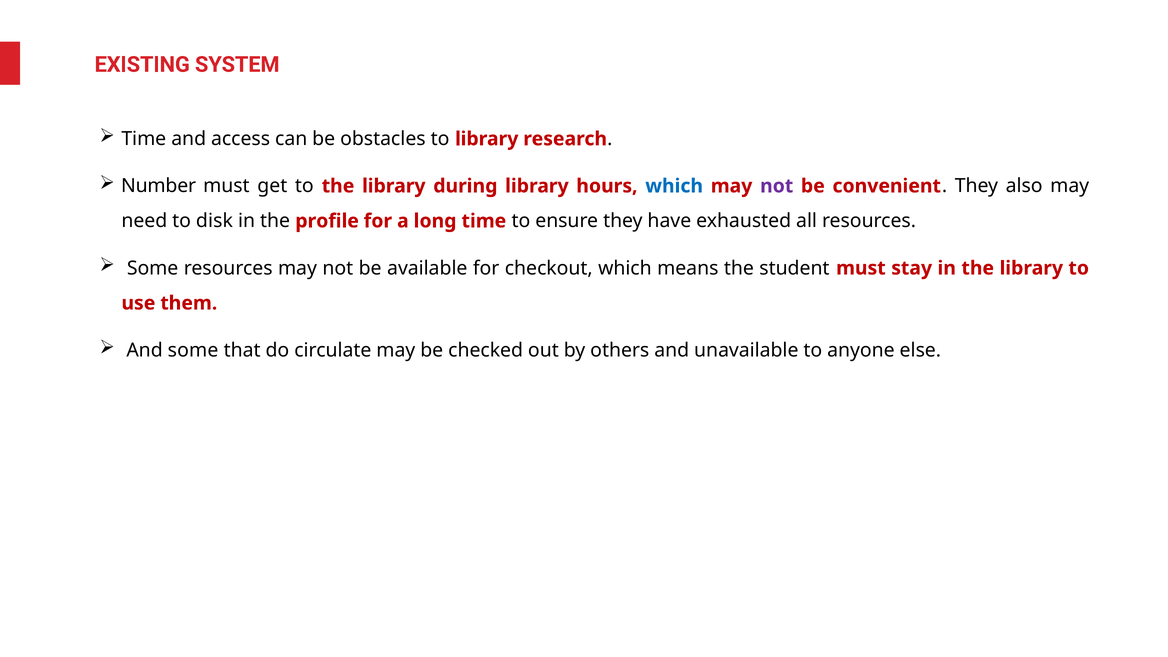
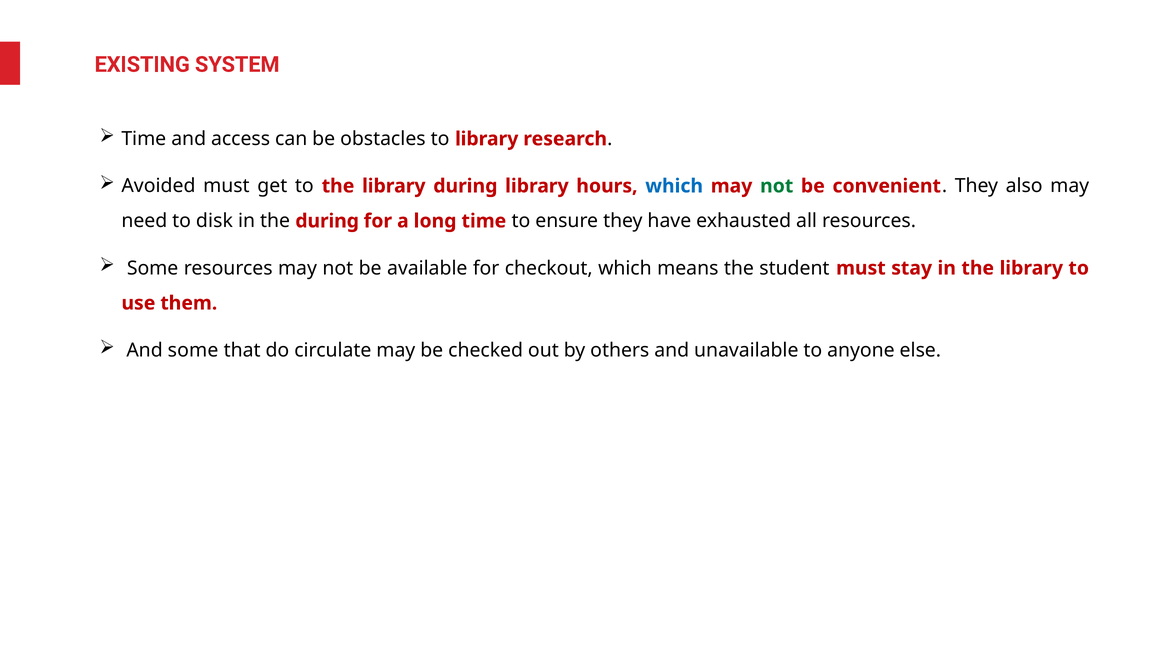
Number: Number -> Avoided
not at (777, 186) colour: purple -> green
the profile: profile -> during
